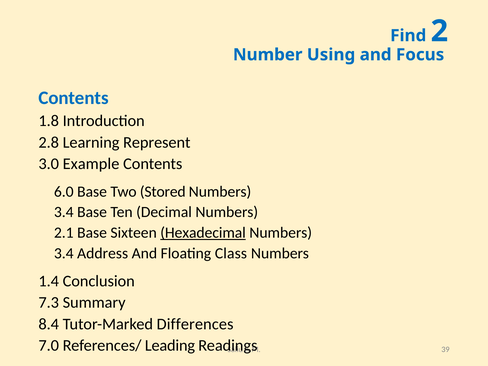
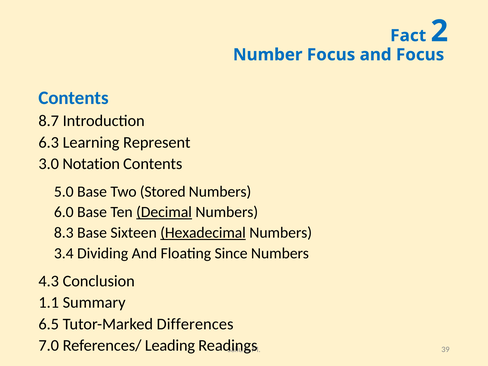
Find: Find -> Fact
Number Using: Using -> Focus
1.8: 1.8 -> 8.7
2.8: 2.8 -> 6.3
Example: Example -> Notation
6.0: 6.0 -> 5.0
3.4 at (64, 212): 3.4 -> 6.0
Decimal underline: none -> present
2.1: 2.1 -> 8.3
Address: Address -> Dividing
Class: Class -> Since
1.4: 1.4 -> 4.3
7.3: 7.3 -> 1.1
8.4: 8.4 -> 6.5
